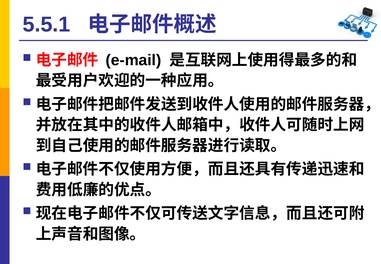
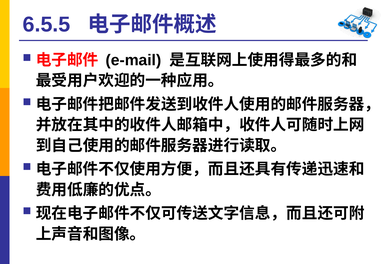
5.5.1: 5.5.1 -> 6.5.5
